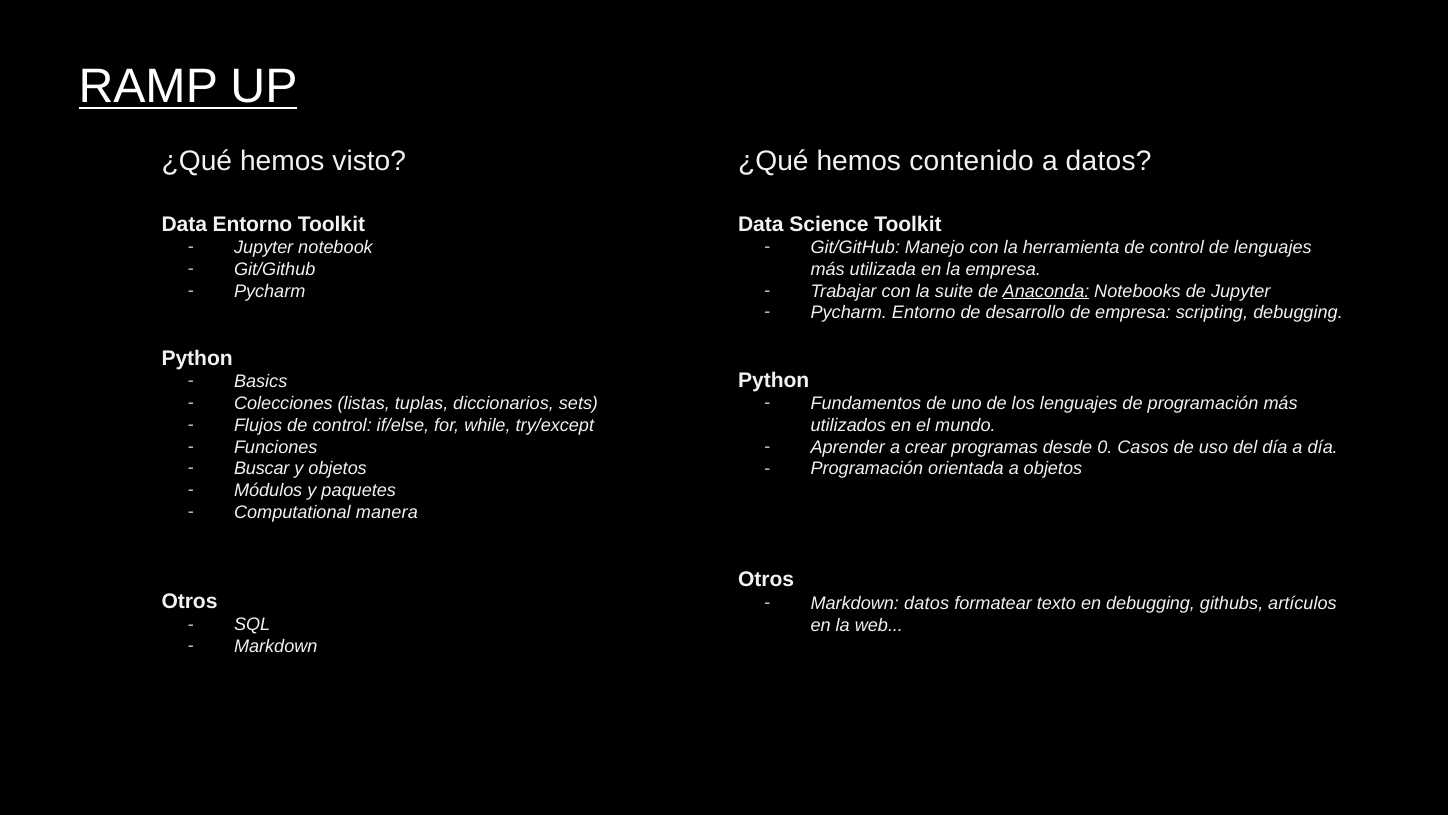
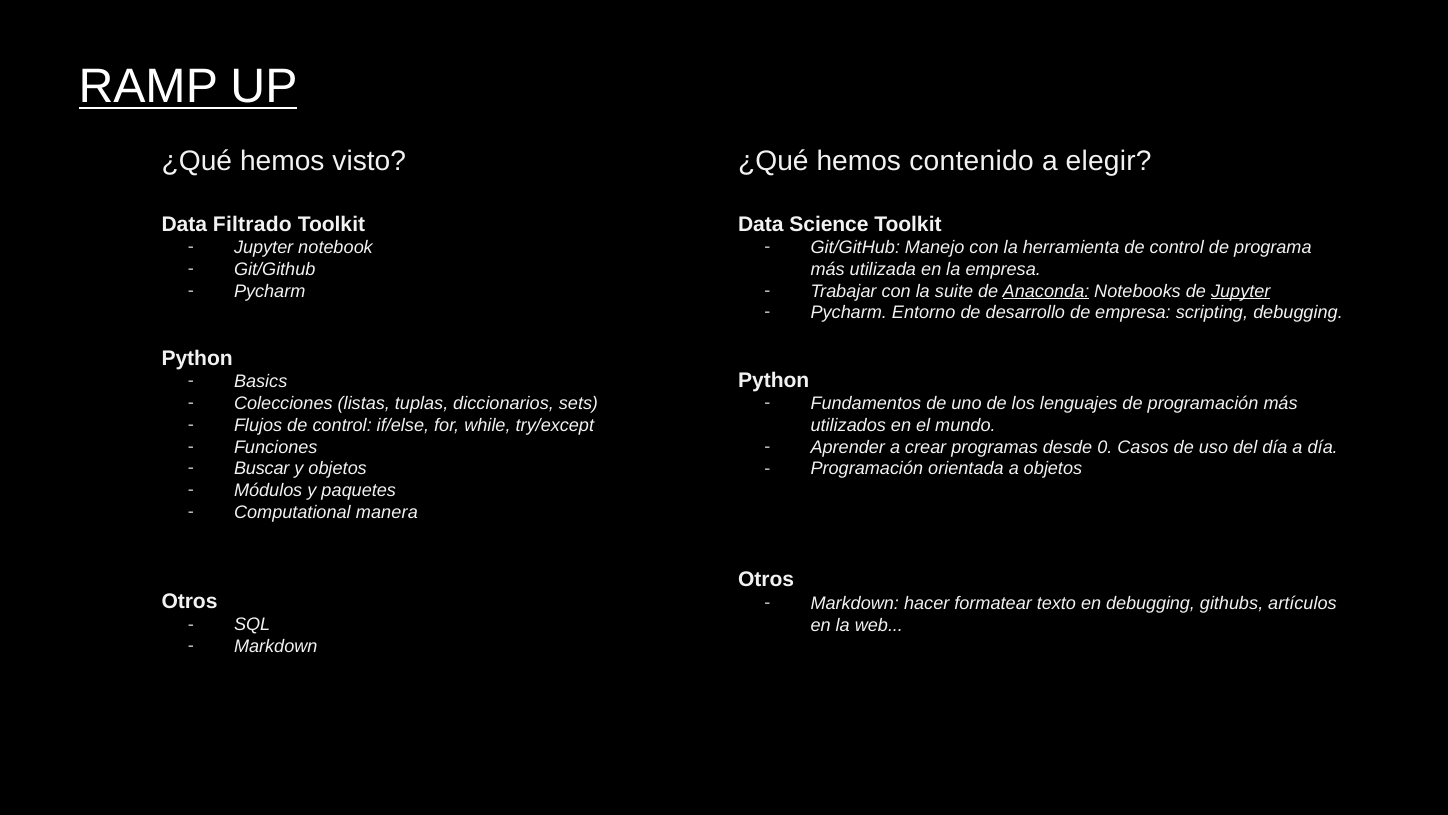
a datos: datos -> elegir
Data Entorno: Entorno -> Filtrado
de lenguajes: lenguajes -> programa
Jupyter at (1241, 291) underline: none -> present
Markdown datos: datos -> hacer
